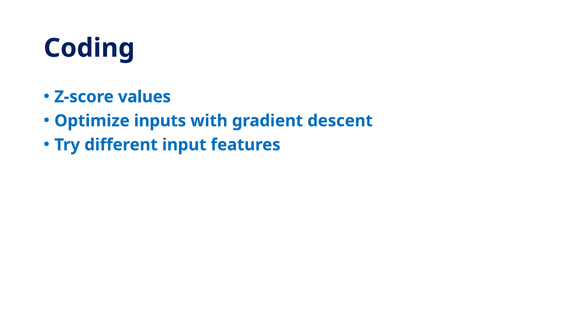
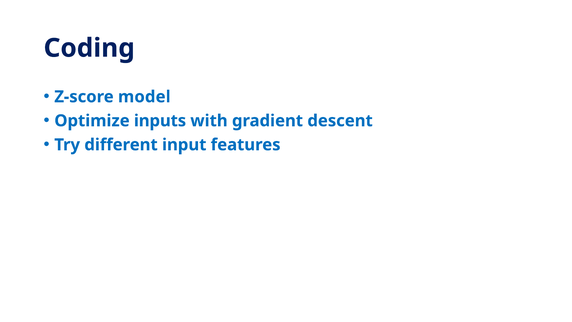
values: values -> model
